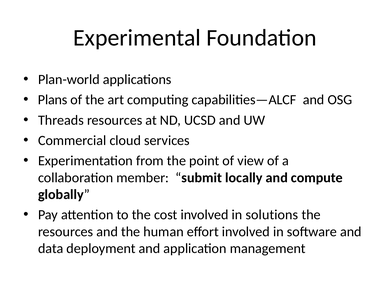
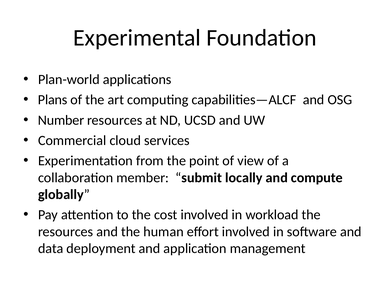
Threads: Threads -> Number
solutions: solutions -> workload
